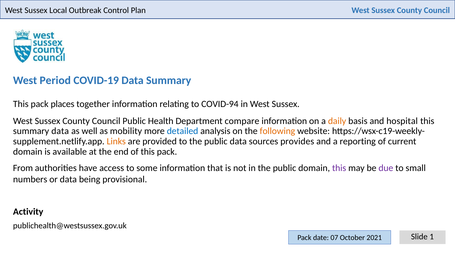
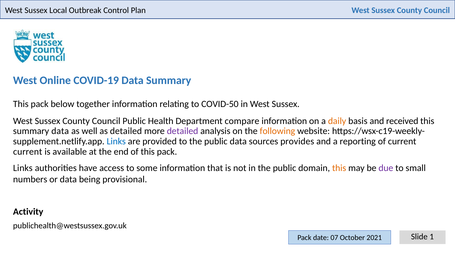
Period: Period -> Online
places: places -> below
COVID-94: COVID-94 -> COVID-50
hospital: hospital -> received
as mobility: mobility -> detailed
detailed at (183, 131) colour: blue -> purple
Links at (116, 141) colour: orange -> blue
domain at (28, 152): domain -> current
From at (23, 168): From -> Links
this at (339, 168) colour: purple -> orange
